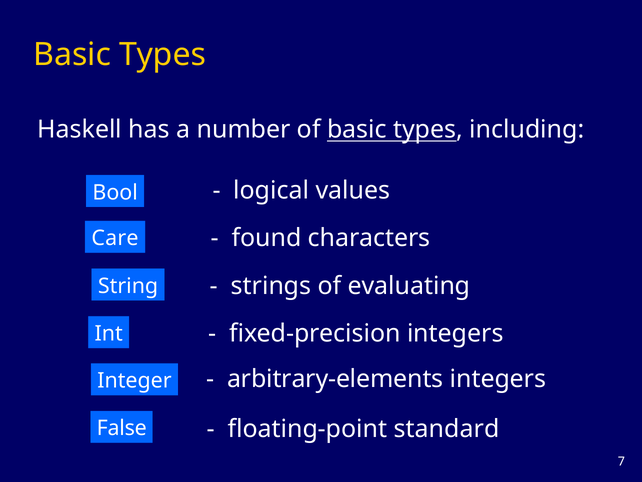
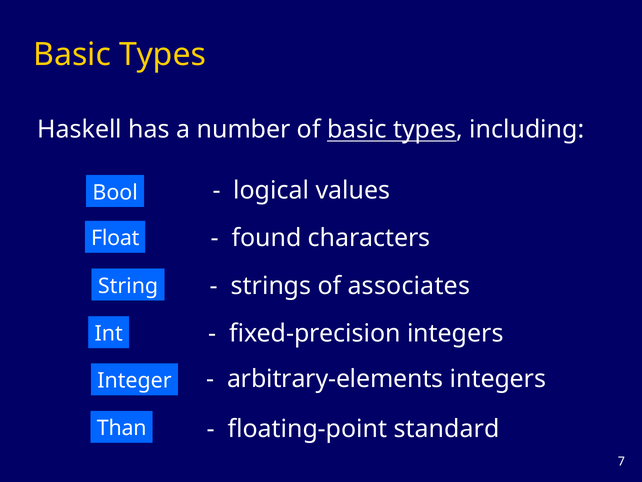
Care: Care -> Float
evaluating: evaluating -> associates
False: False -> Than
